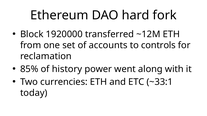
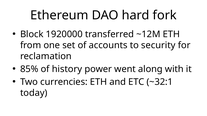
controls: controls -> security
~33:1: ~33:1 -> ~32:1
